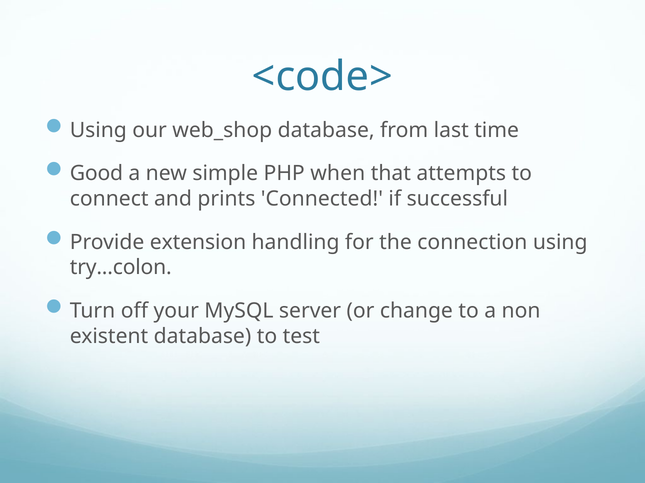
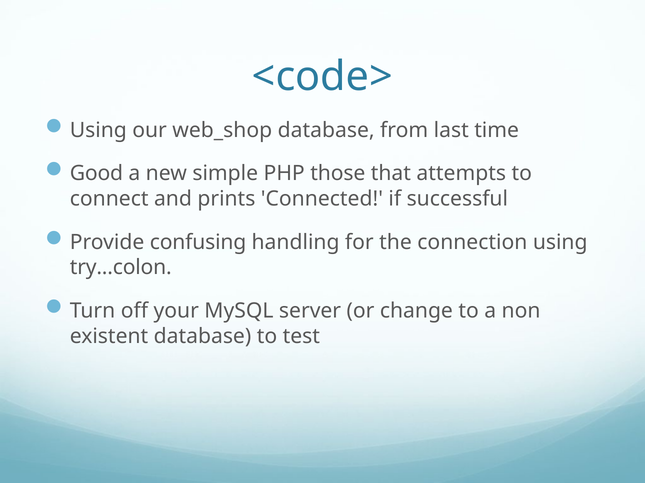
when: when -> those
extension: extension -> confusing
